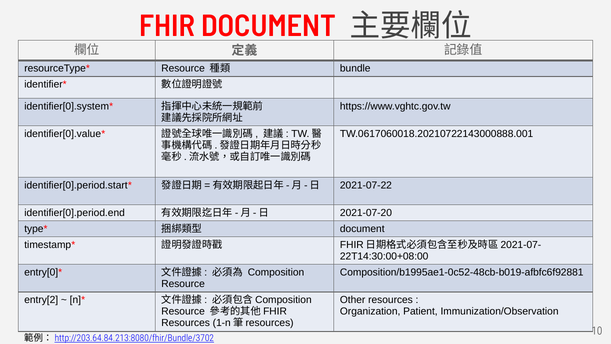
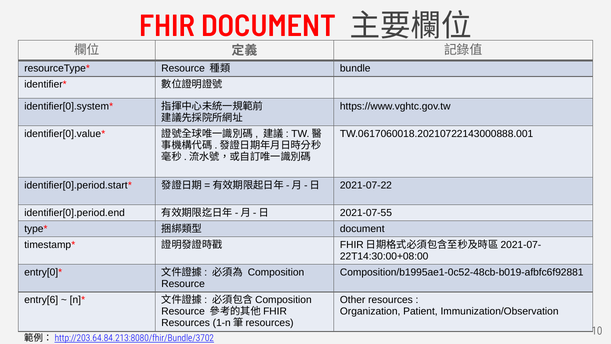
2021-07-20: 2021-07-20 -> 2021-07-55
entry[2: entry[2 -> entry[6
